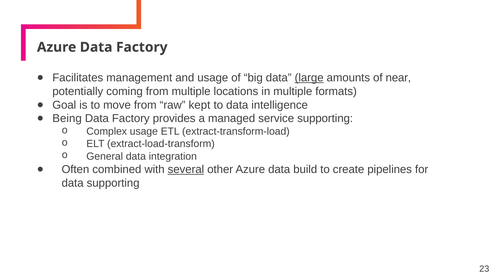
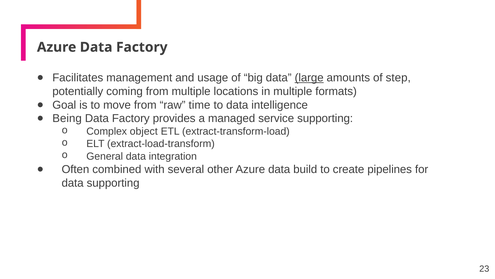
near: near -> step
kept: kept -> time
Complex usage: usage -> object
several underline: present -> none
